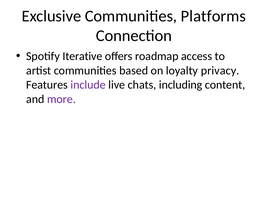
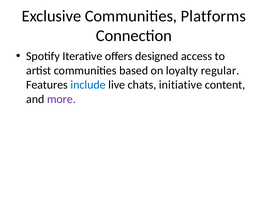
roadmap: roadmap -> designed
privacy: privacy -> regular
include colour: purple -> blue
including: including -> initiative
